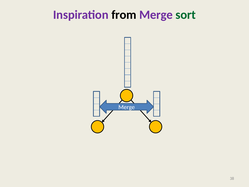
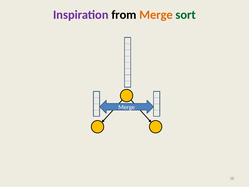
Merge at (156, 15) colour: purple -> orange
